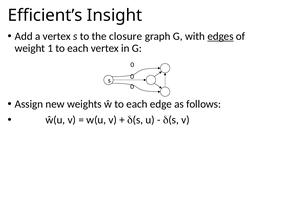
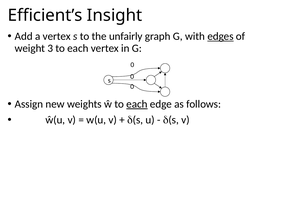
closure: closure -> unfairly
1: 1 -> 3
each at (137, 104) underline: none -> present
